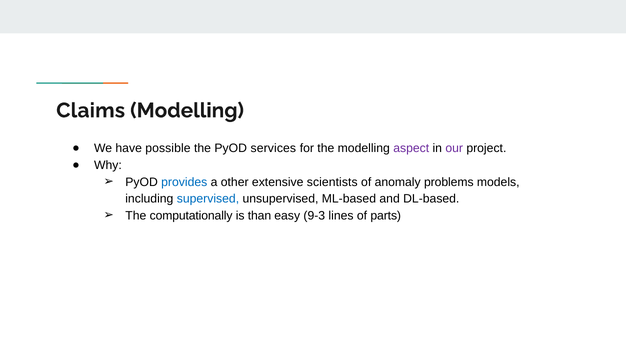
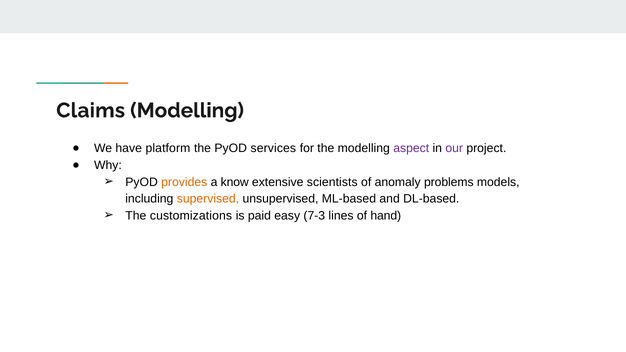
possible: possible -> platform
provides colour: blue -> orange
other: other -> know
supervised colour: blue -> orange
computationally: computationally -> customizations
than: than -> paid
9-3: 9-3 -> 7-3
parts: parts -> hand
